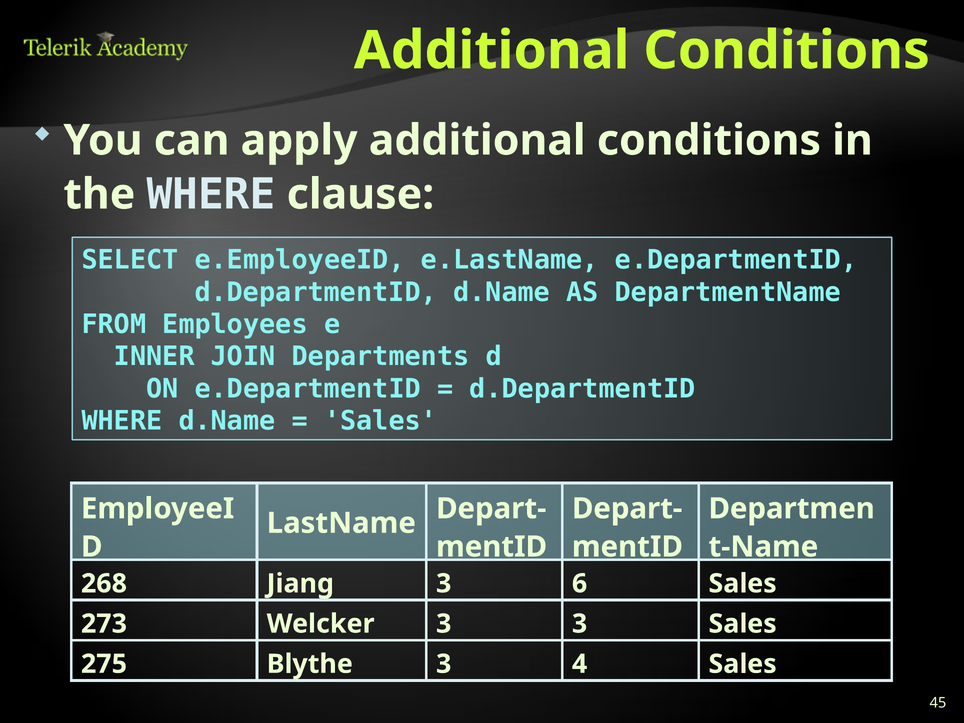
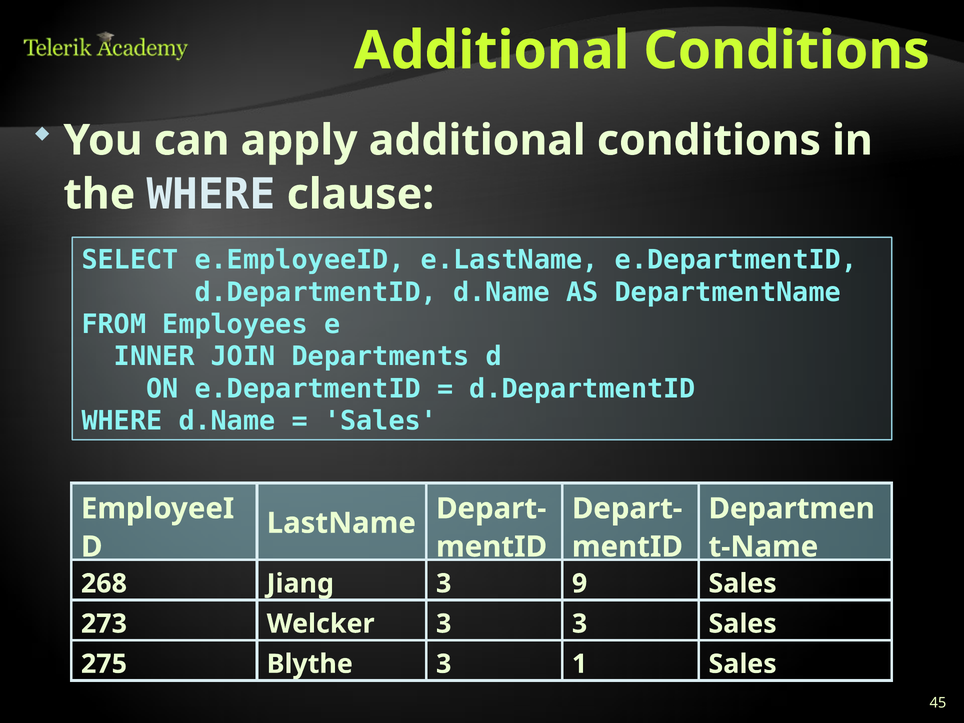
6: 6 -> 9
4: 4 -> 1
